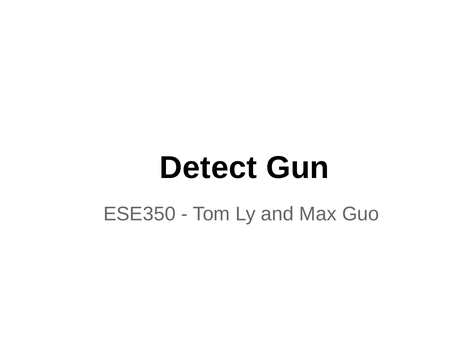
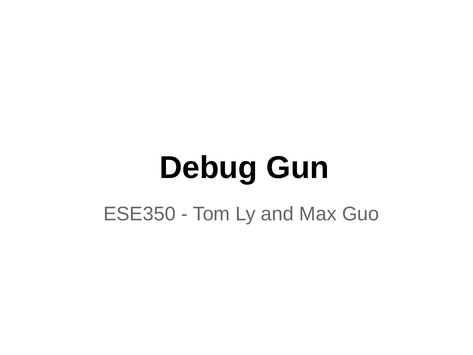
Detect: Detect -> Debug
